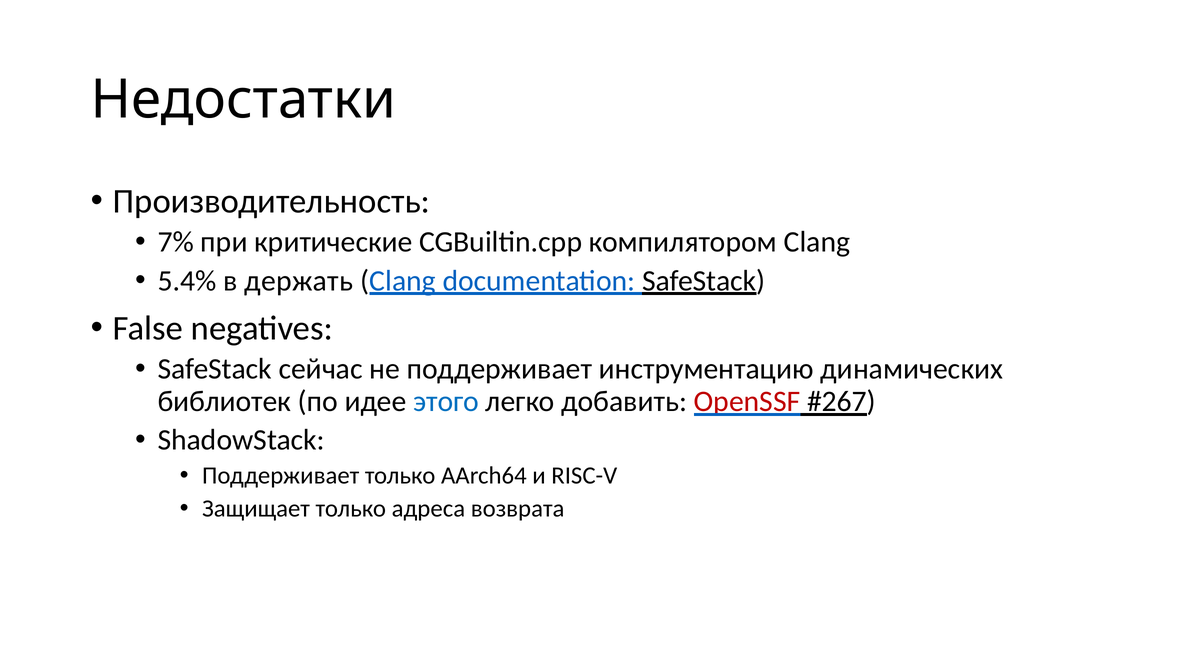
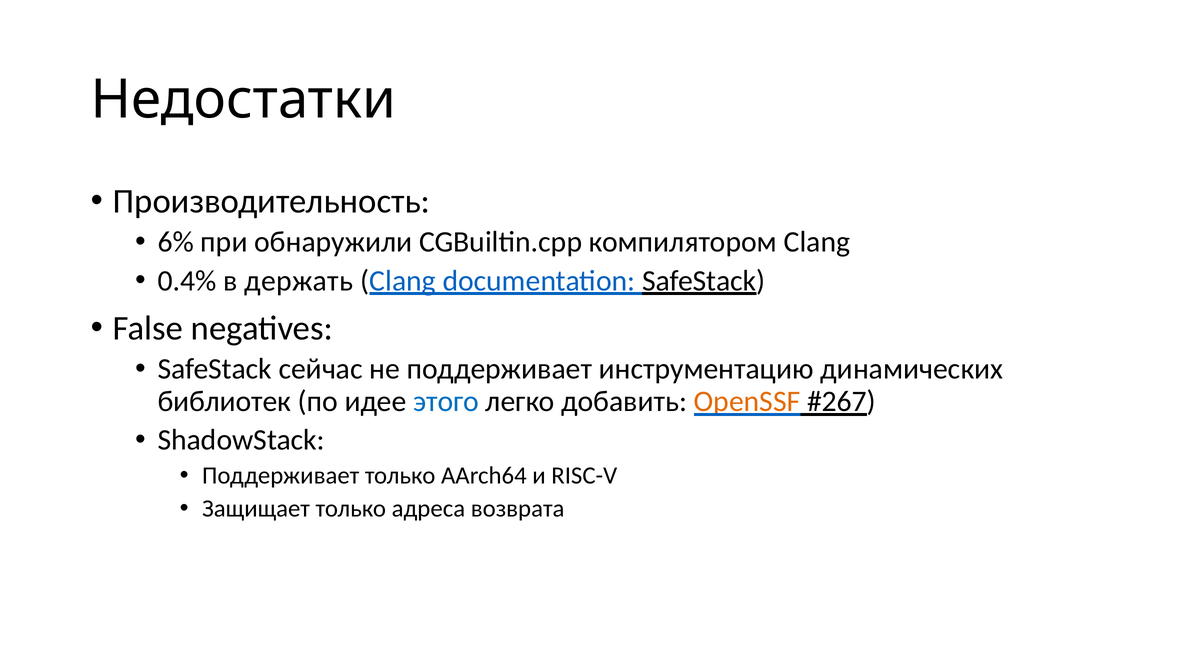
7%: 7% -> 6%
критические: критические -> обнаружили
5.4%: 5.4% -> 0.4%
OpenSSF colour: red -> orange
